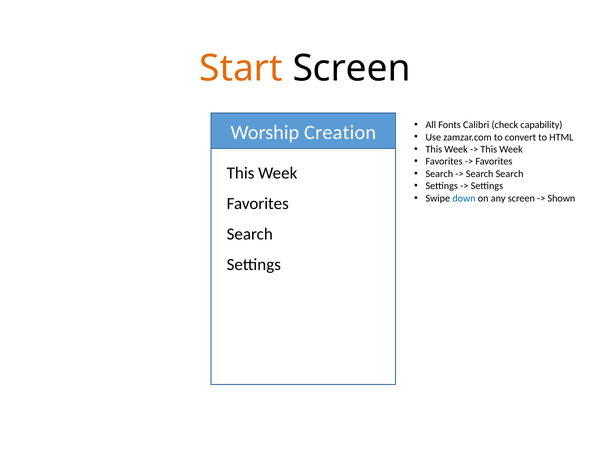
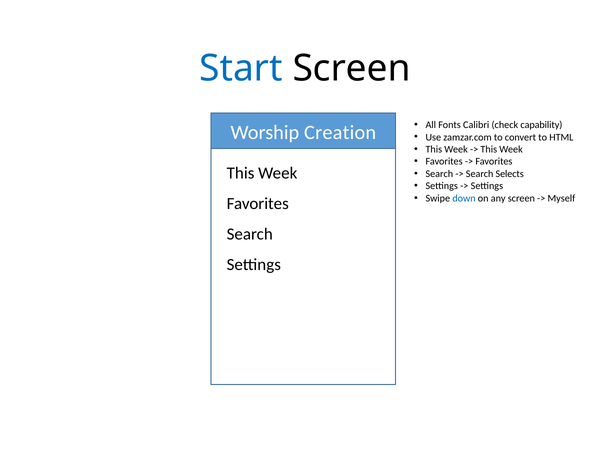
Start colour: orange -> blue
Search Search: Search -> Selects
Shown: Shown -> Myself
